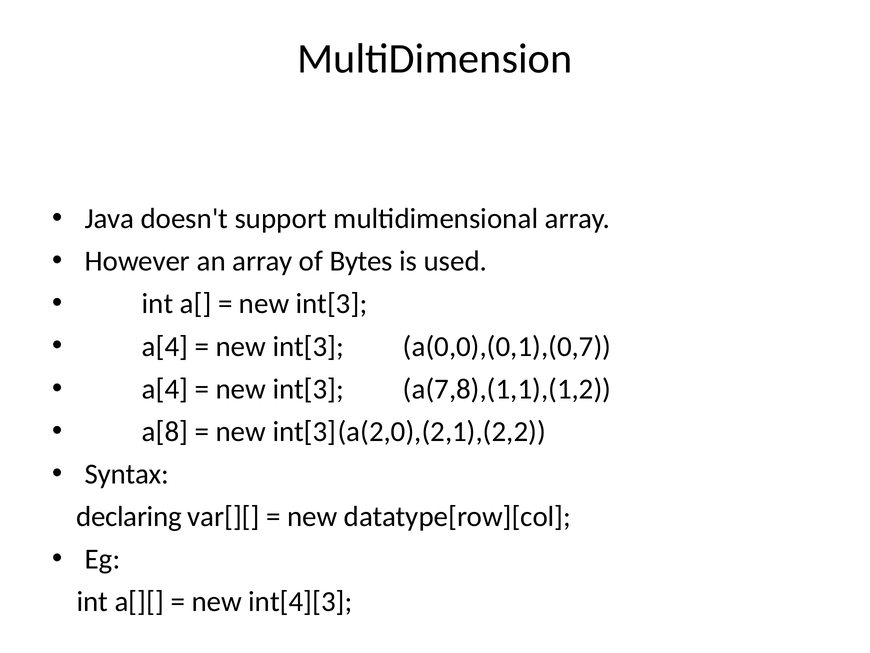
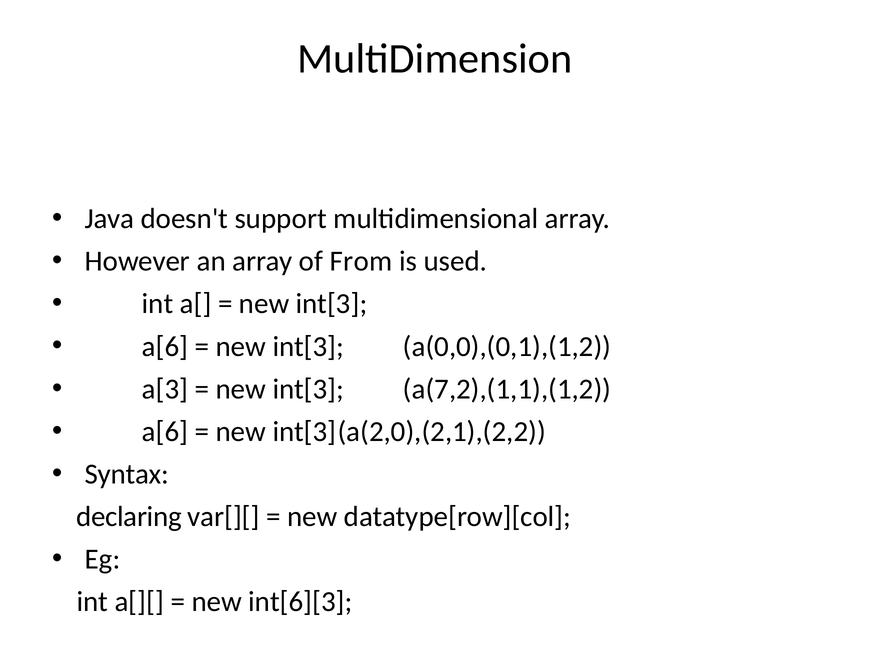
Bytes: Bytes -> From
a[4 at (165, 346): a[4 -> a[6
a(0,0),(0,1),(0,7: a(0,0),(0,1),(0,7 -> a(0,0),(0,1),(1,2
a[4 at (165, 389): a[4 -> a[3
a(7,8),(1,1),(1,2: a(7,8),(1,1),(1,2 -> a(7,2),(1,1),(1,2
a[8 at (165, 431): a[8 -> a[6
int[4][3: int[4][3 -> int[6][3
